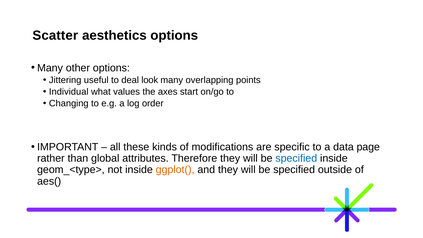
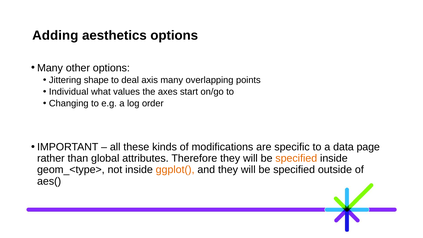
Scatter: Scatter -> Adding
useful: useful -> shape
look: look -> axis
specified at (296, 158) colour: blue -> orange
